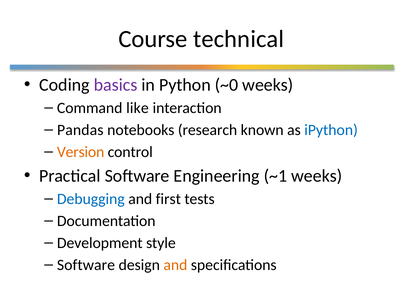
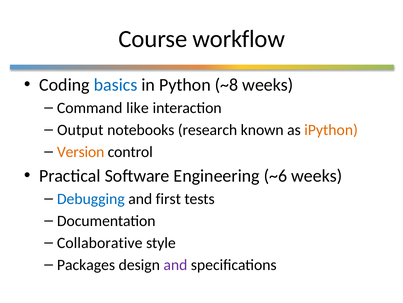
technical: technical -> workflow
basics colour: purple -> blue
~0: ~0 -> ~8
Pandas: Pandas -> Output
iPython colour: blue -> orange
~1: ~1 -> ~6
Development: Development -> Collaborative
Software at (86, 264): Software -> Packages
and at (175, 264) colour: orange -> purple
